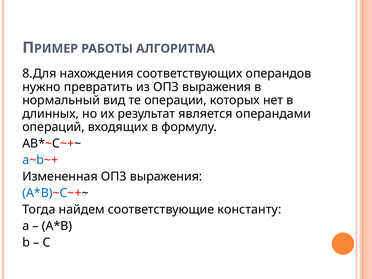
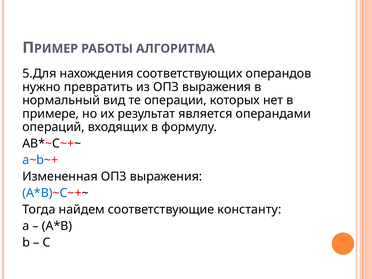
8.Для: 8.Для -> 5.Для
длинных: длинных -> примере
